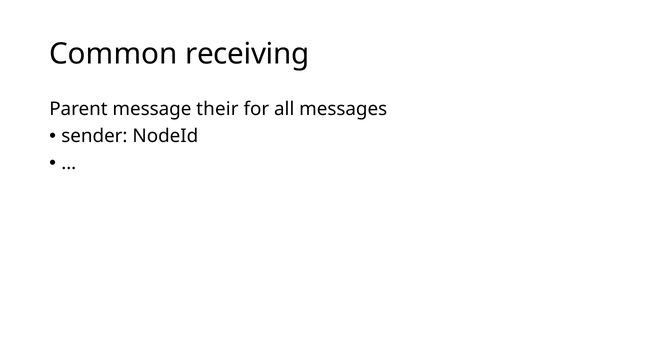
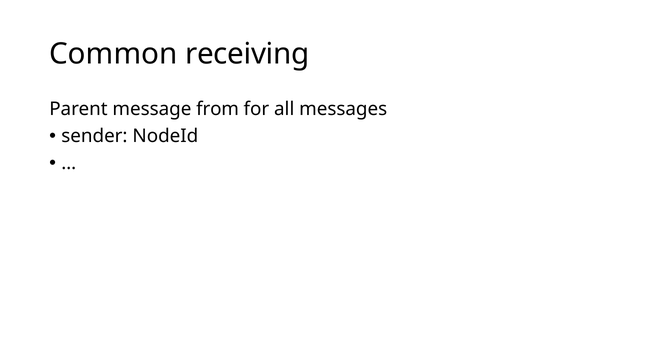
their: their -> from
